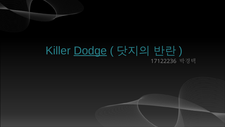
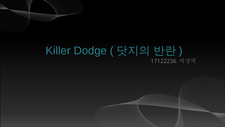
Dodge underline: present -> none
